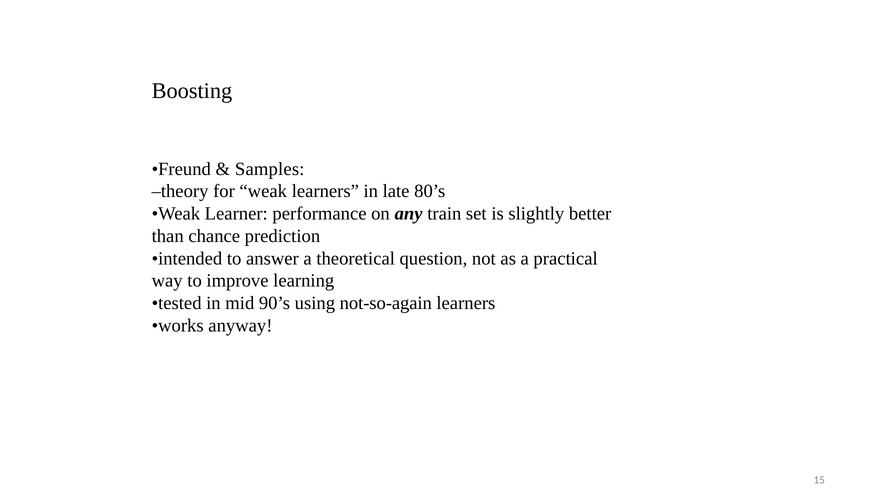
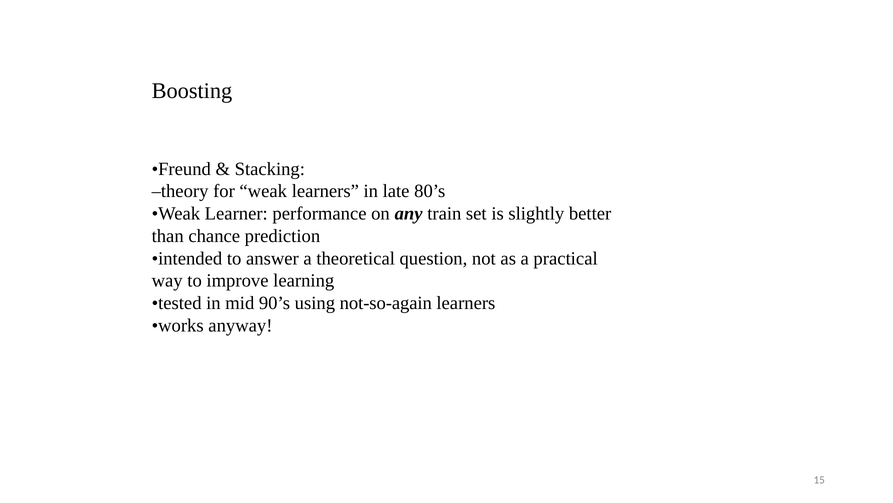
Samples: Samples -> Stacking
